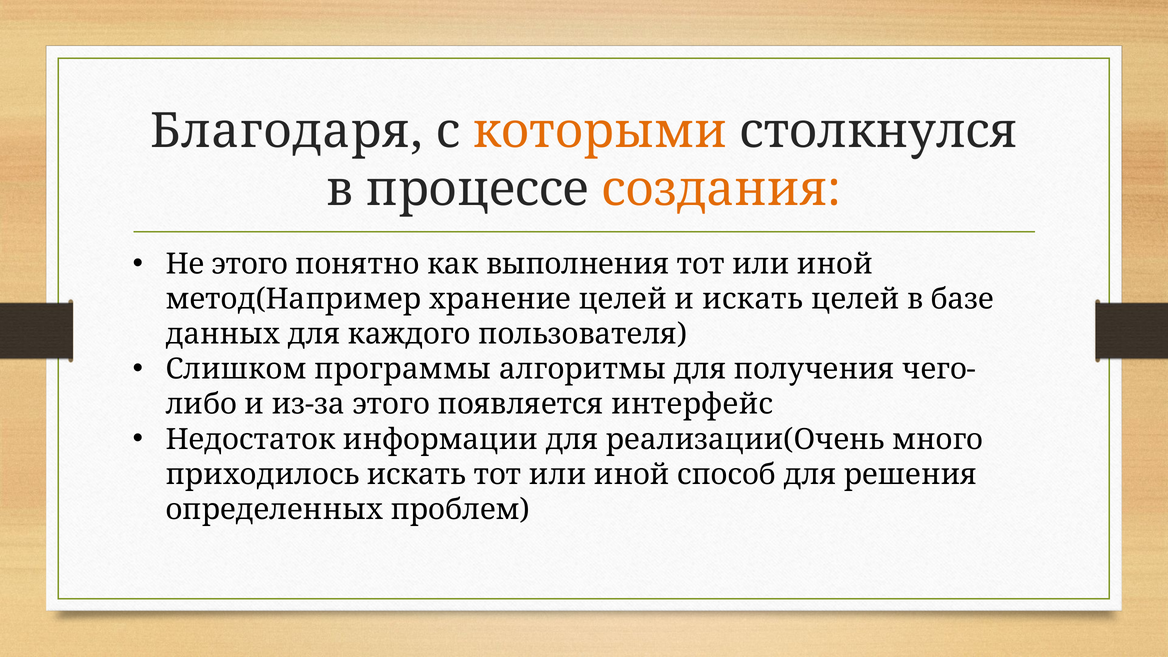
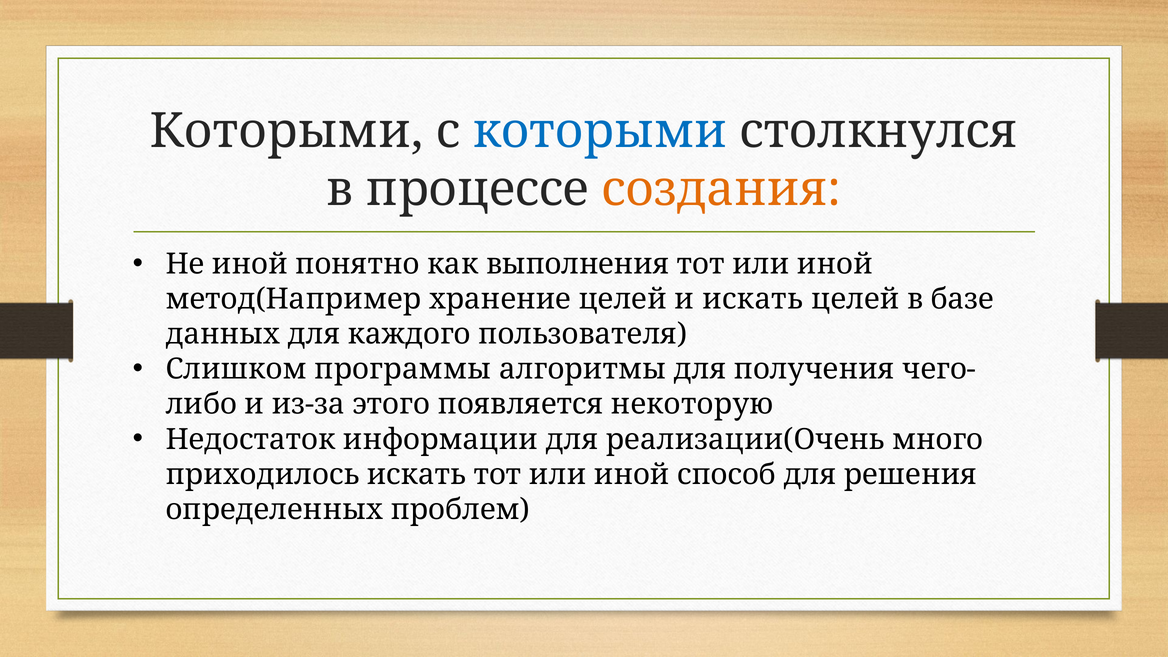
Благодаря at (286, 131): Благодаря -> Которыми
которыми at (600, 131) colour: orange -> blue
Не этого: этого -> иной
интерфейс: интерфейс -> некоторую
